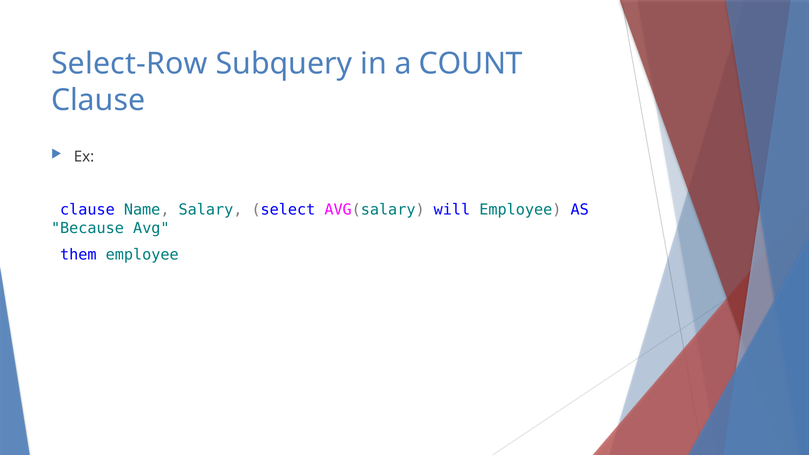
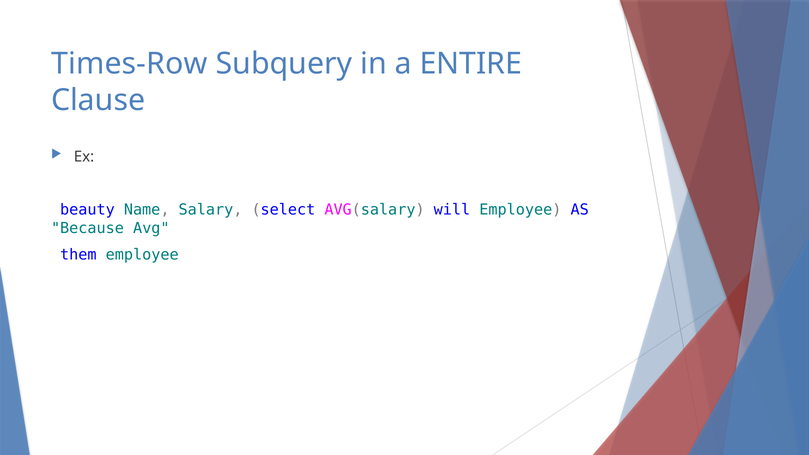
Select-Row: Select-Row -> Times-Row
COUNT: COUNT -> ENTIRE
clause at (87, 210): clause -> beauty
